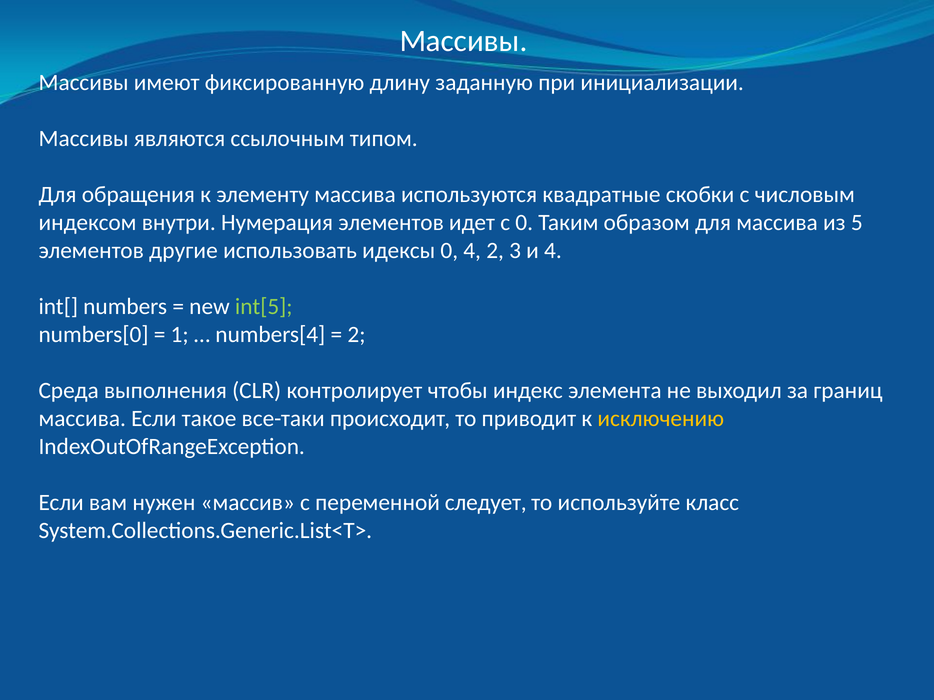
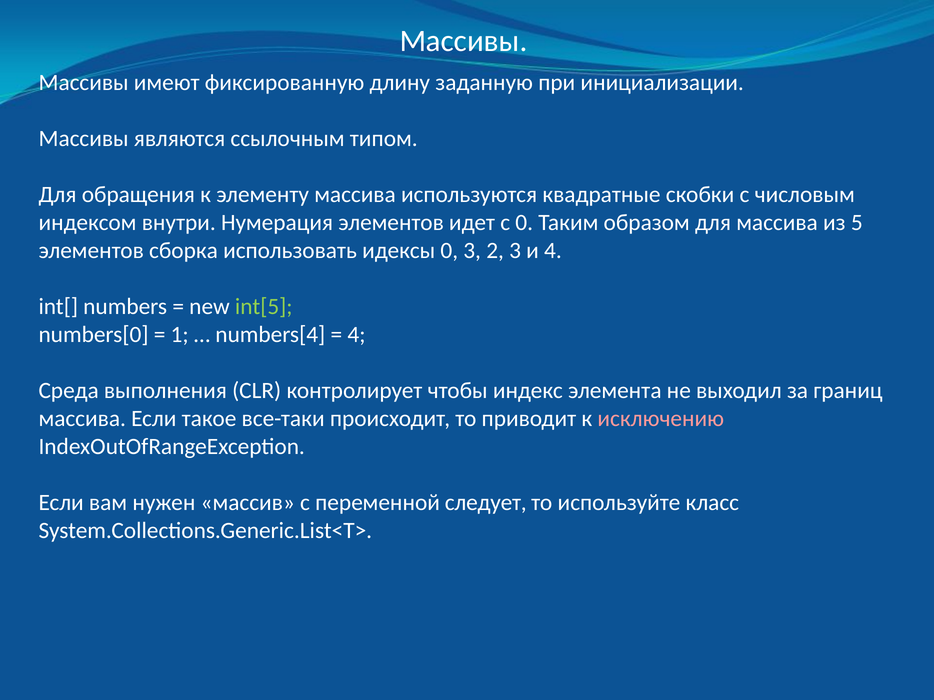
другие: другие -> сборка
0 4: 4 -> 3
2 at (357, 335): 2 -> 4
исключению colour: yellow -> pink
